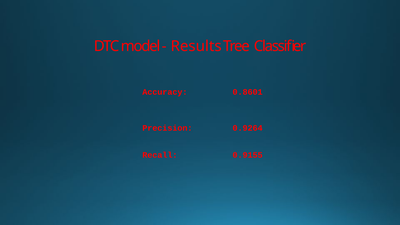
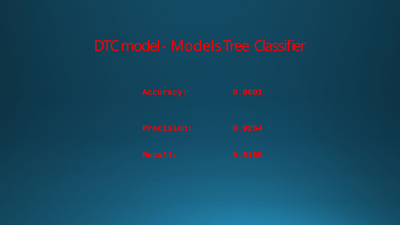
Results: Results -> Models
